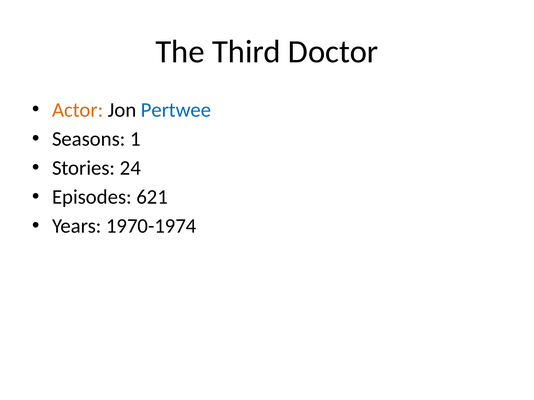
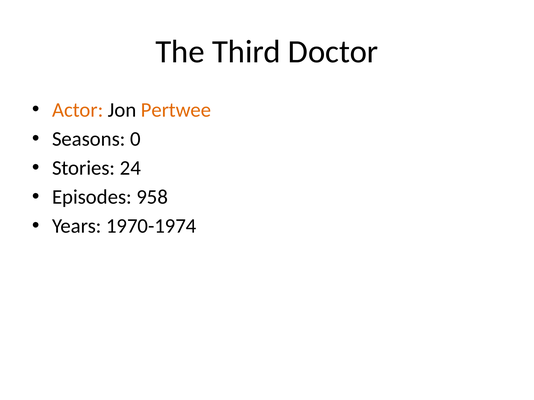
Pertwee colour: blue -> orange
1: 1 -> 0
621: 621 -> 958
